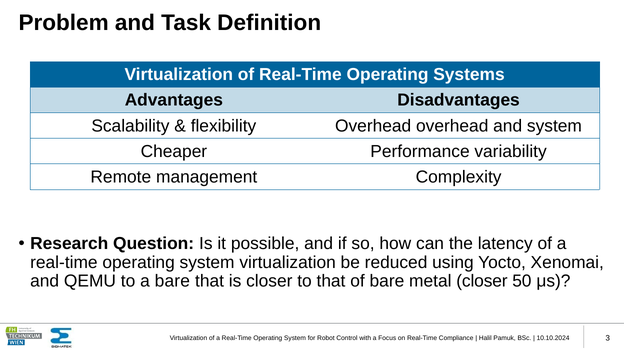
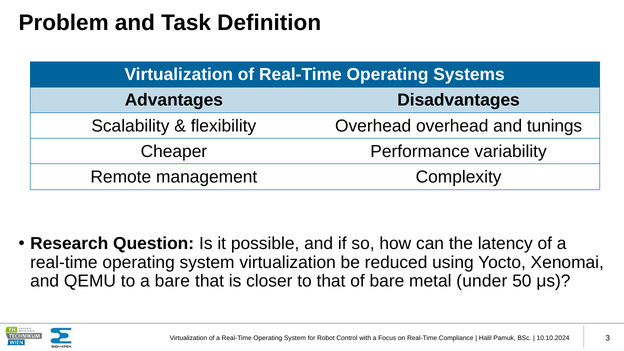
and system: system -> tunings
metal closer: closer -> under
